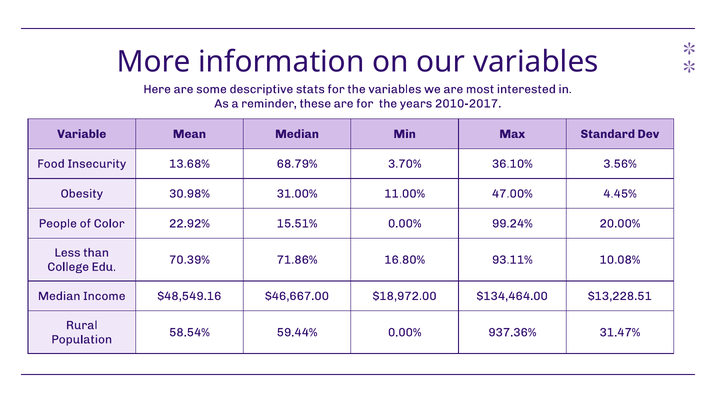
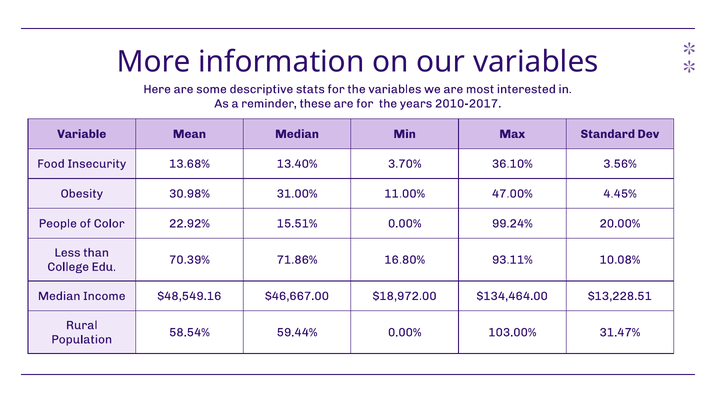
68.79%: 68.79% -> 13.40%
937.36%: 937.36% -> 103.00%
